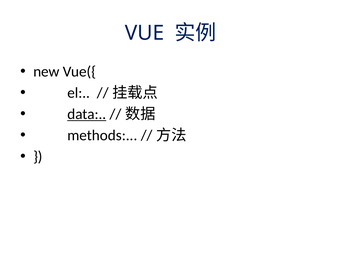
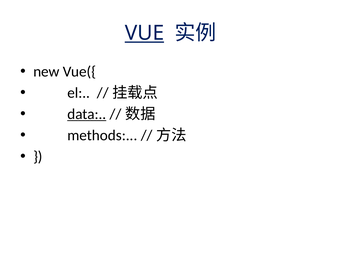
VUE underline: none -> present
